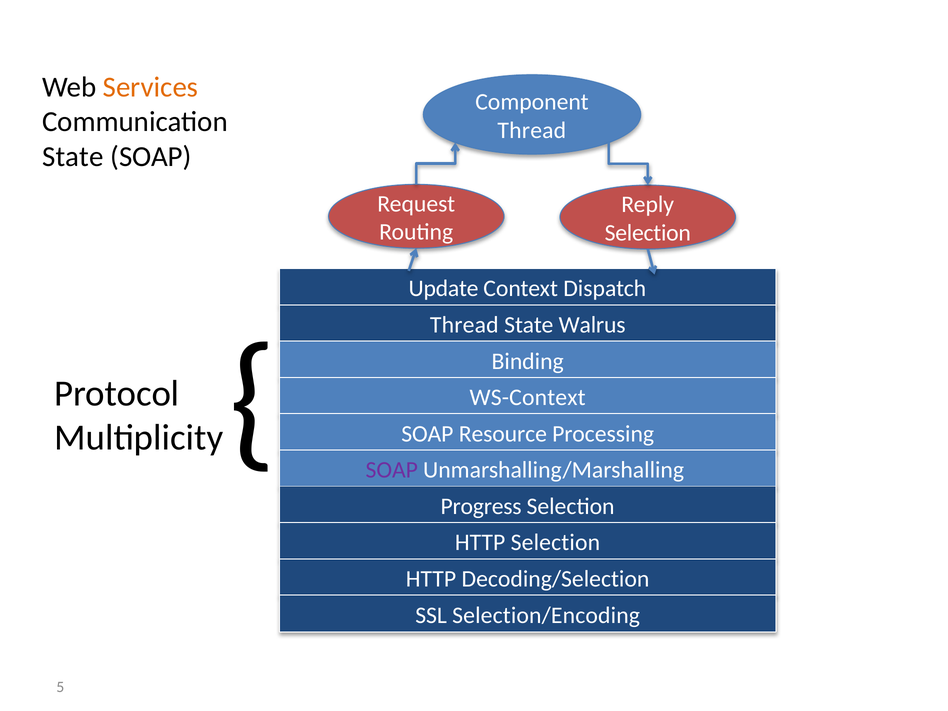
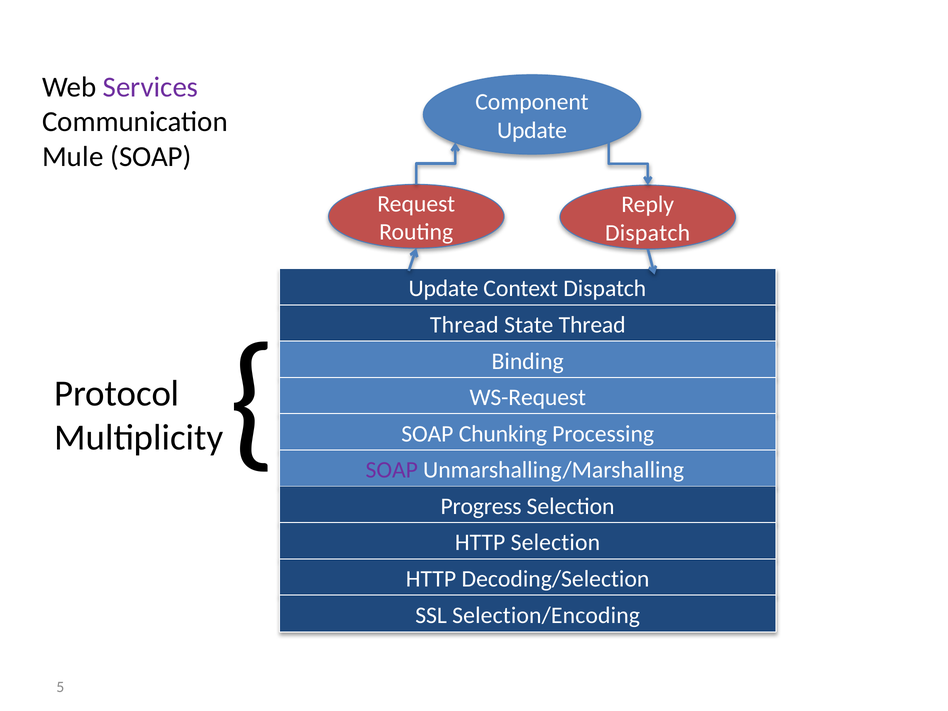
Services colour: orange -> purple
Thread at (532, 130): Thread -> Update
State at (73, 156): State -> Mule
Selection at (648, 233): Selection -> Dispatch
State Walrus: Walrus -> Thread
WS-Context: WS-Context -> WS-Request
Resource: Resource -> Chunking
